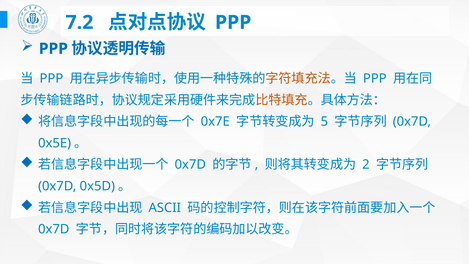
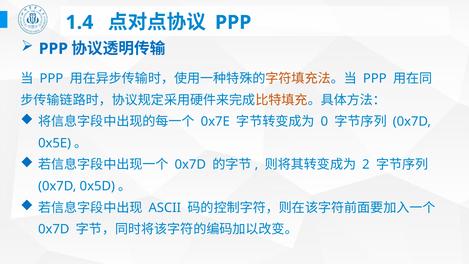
7.2: 7.2 -> 1.4
5: 5 -> 0
